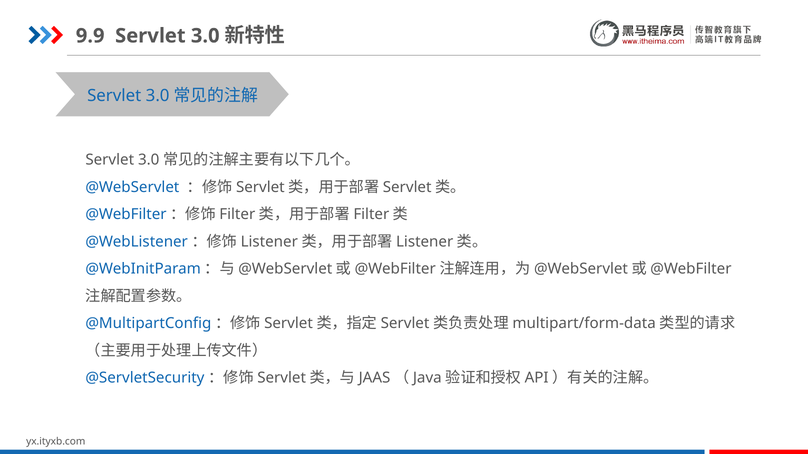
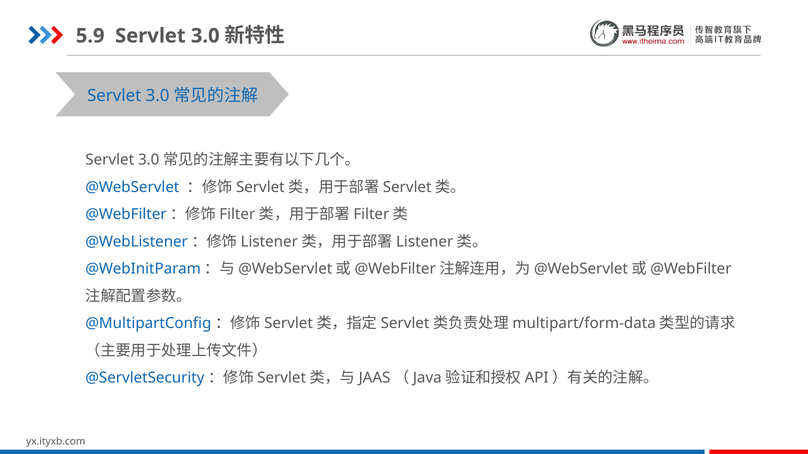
9.9: 9.9 -> 5.9
